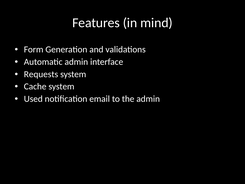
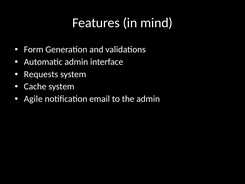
Used: Used -> Agile
